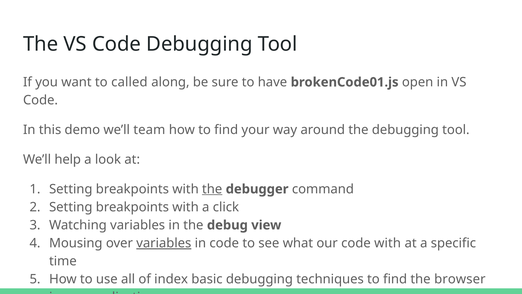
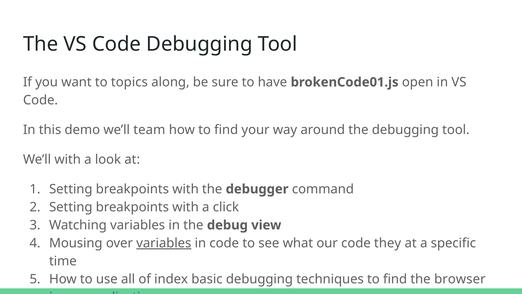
called: called -> topics
We’ll help: help -> with
the at (212, 189) underline: present -> none
code with: with -> they
